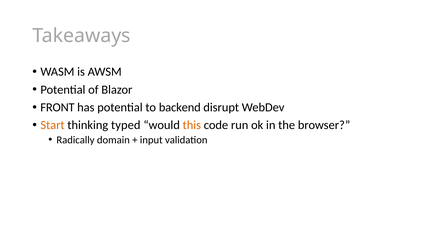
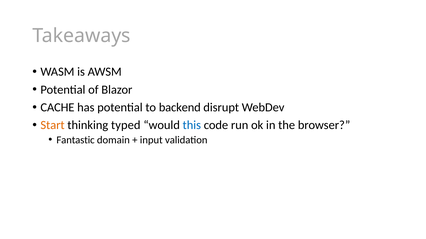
FRONT: FRONT -> CACHE
this colour: orange -> blue
Radically: Radically -> Fantastic
